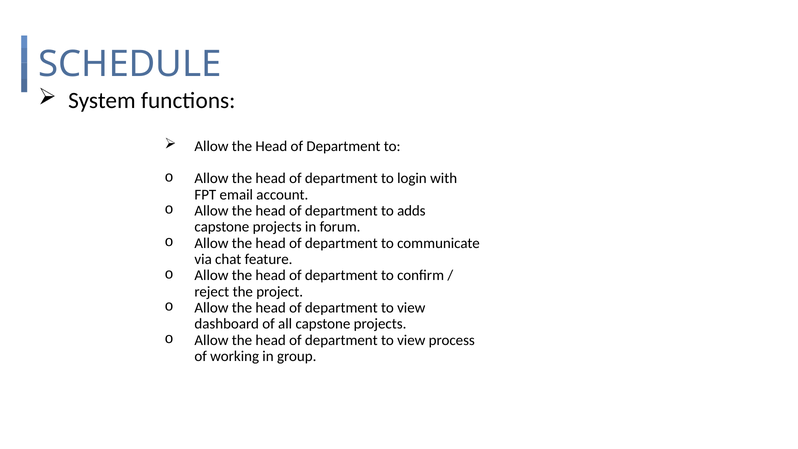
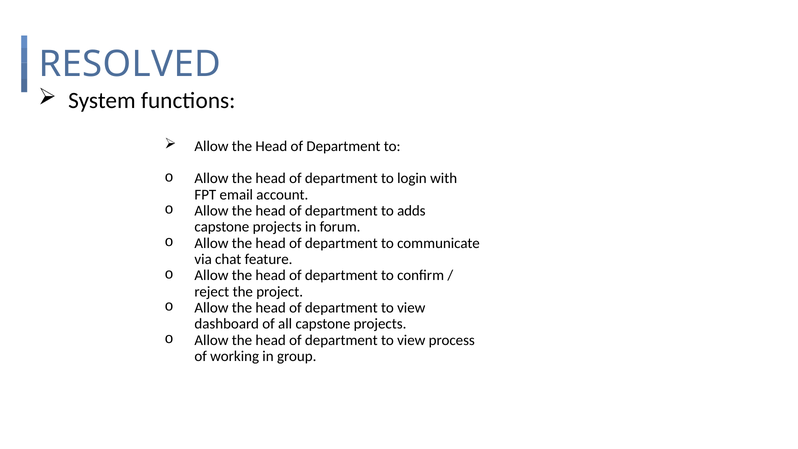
SCHEDULE: SCHEDULE -> RESOLVED
